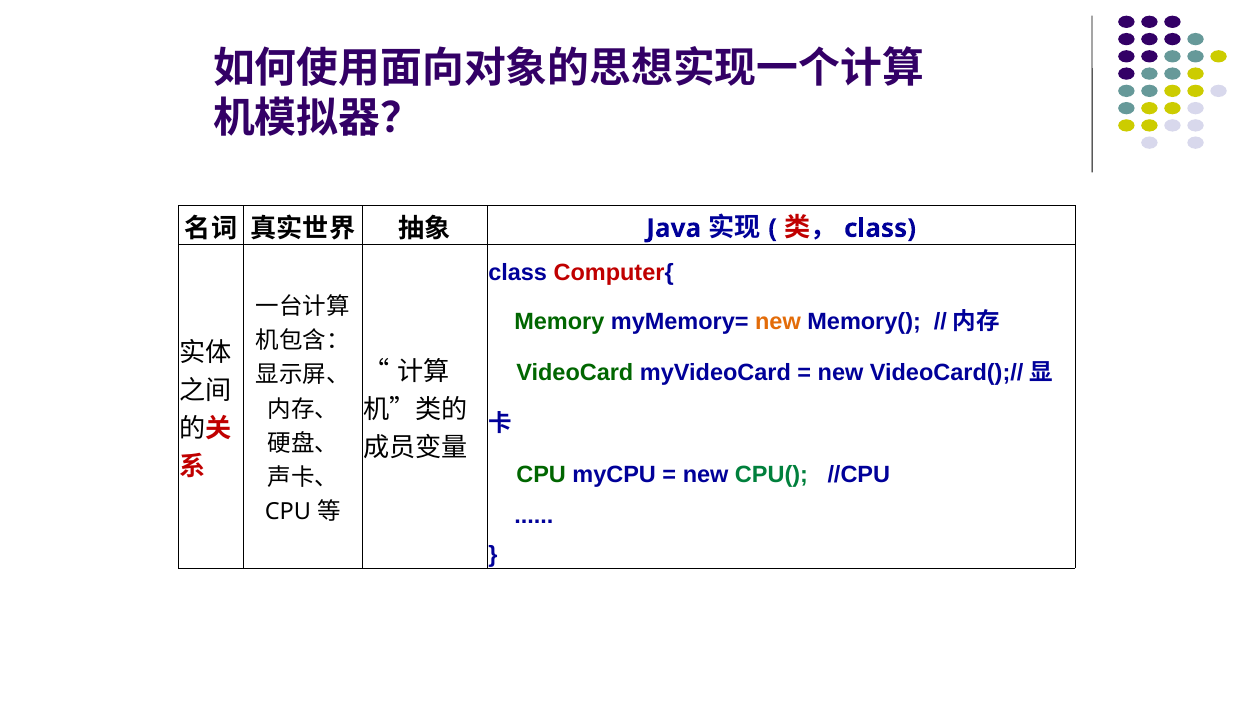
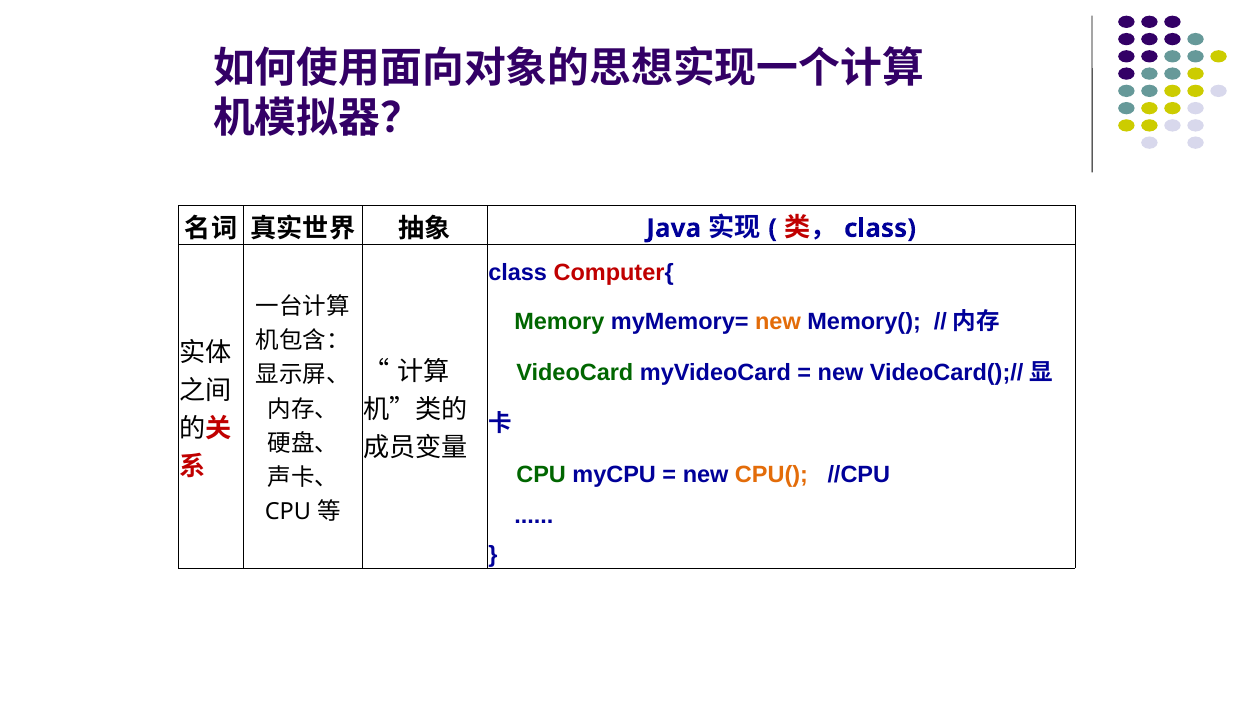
CPU( colour: green -> orange
